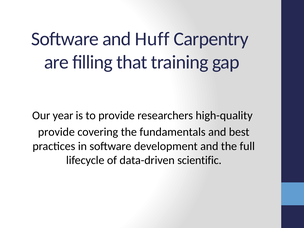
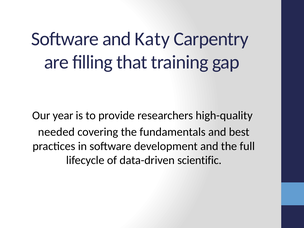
Huff: Huff -> Katy
provide at (56, 132): provide -> needed
